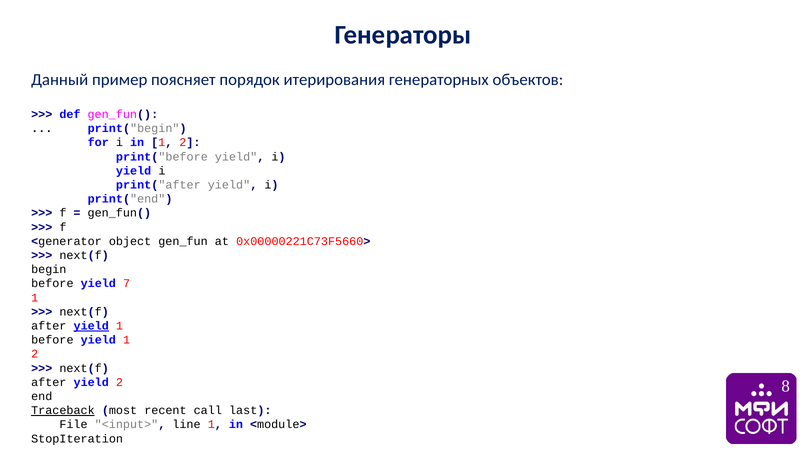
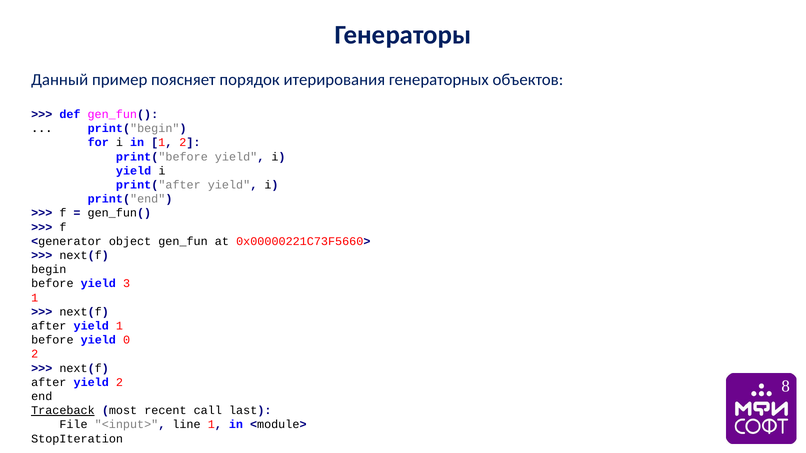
7: 7 -> 3
yield at (91, 326) underline: present -> none
before yield 1: 1 -> 0
